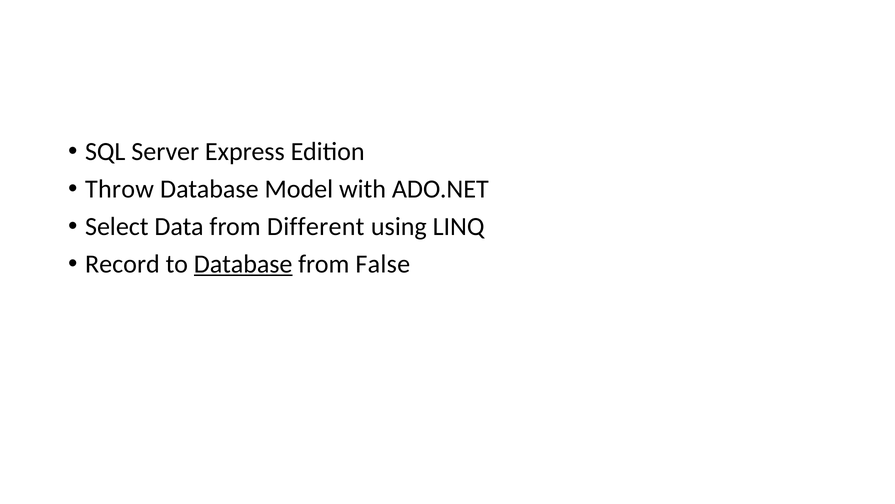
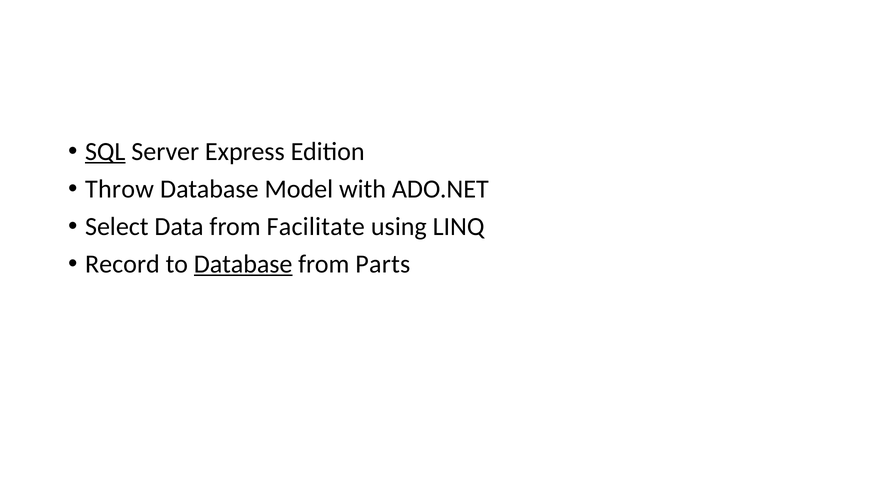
SQL underline: none -> present
Different: Different -> Facilitate
False: False -> Parts
